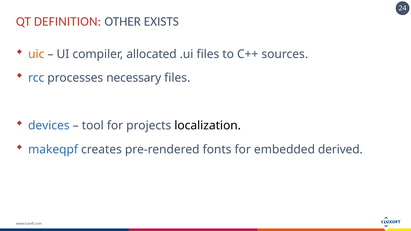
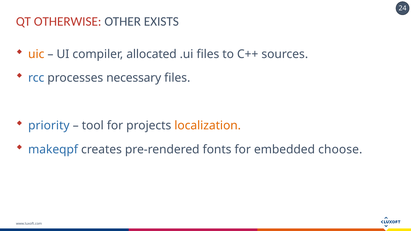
DEFINITION: DEFINITION -> OTHERWISE
devices: devices -> priority
localization colour: black -> orange
derived: derived -> choose
